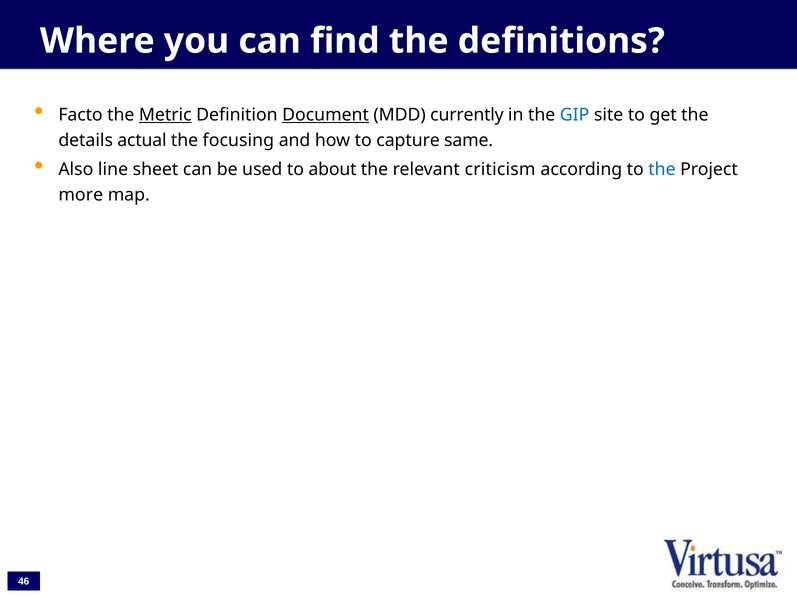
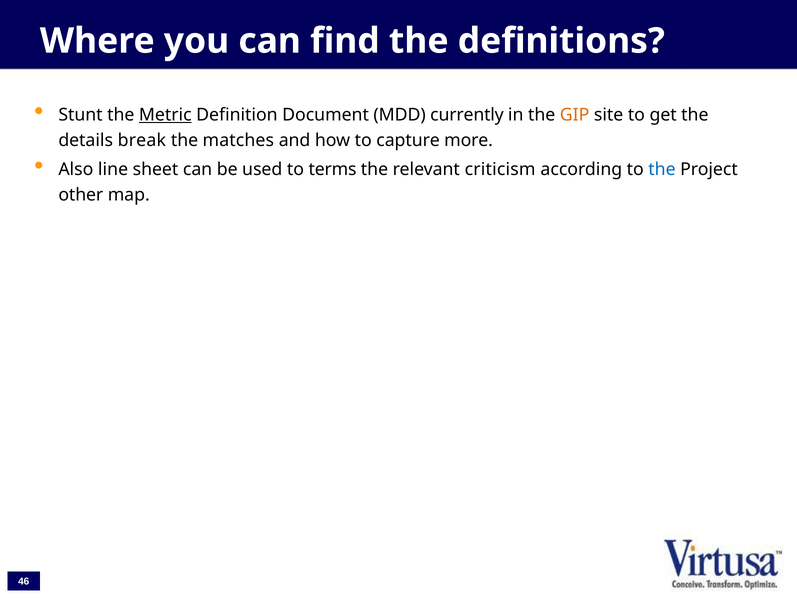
Facto: Facto -> Stunt
Document underline: present -> none
GIP colour: blue -> orange
actual: actual -> break
focusing: focusing -> matches
same: same -> more
about: about -> terms
more: more -> other
